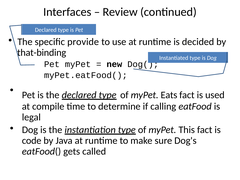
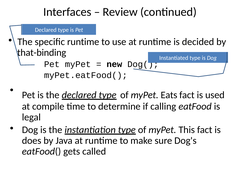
specific provide: provide -> runtime
code: code -> does
